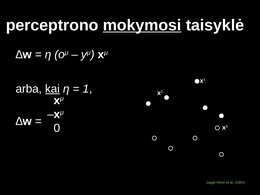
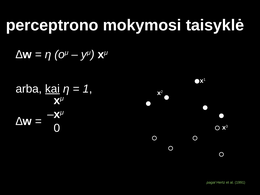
mokymosi underline: present -> none
